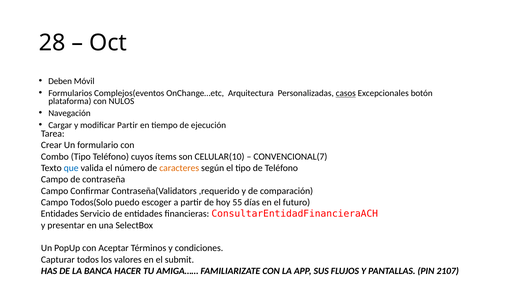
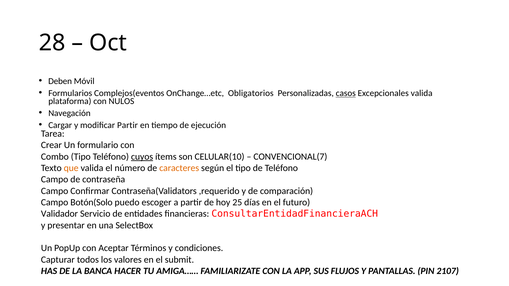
Arquitectura: Arquitectura -> Obligatorios
Excepcionales botón: botón -> valida
cuyos underline: none -> present
que colour: blue -> orange
Todos(Solo: Todos(Solo -> Botón(Solo
55: 55 -> 25
Entidades at (60, 214): Entidades -> Validador
